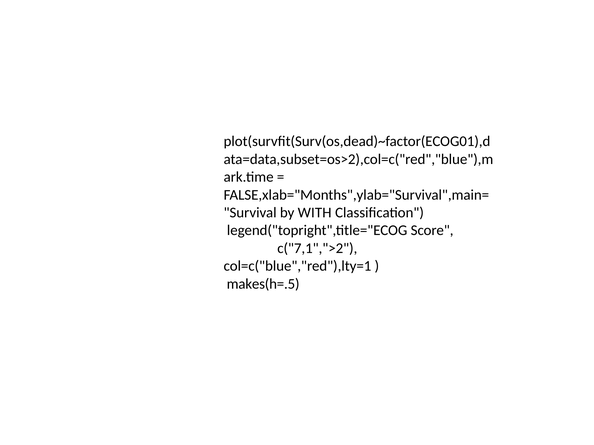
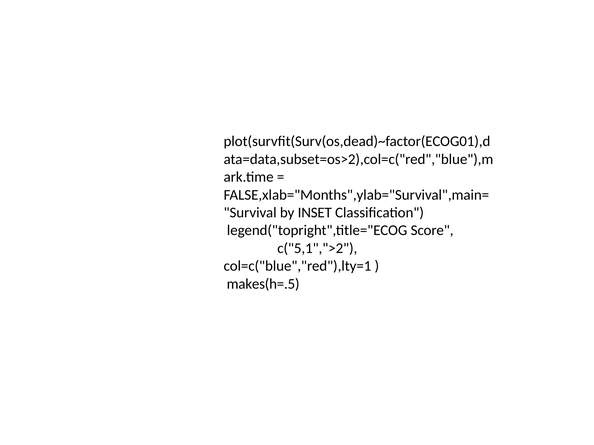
WITH: WITH -> INSET
c("7,1",">2: c("7,1",">2 -> c("5,1",">2
